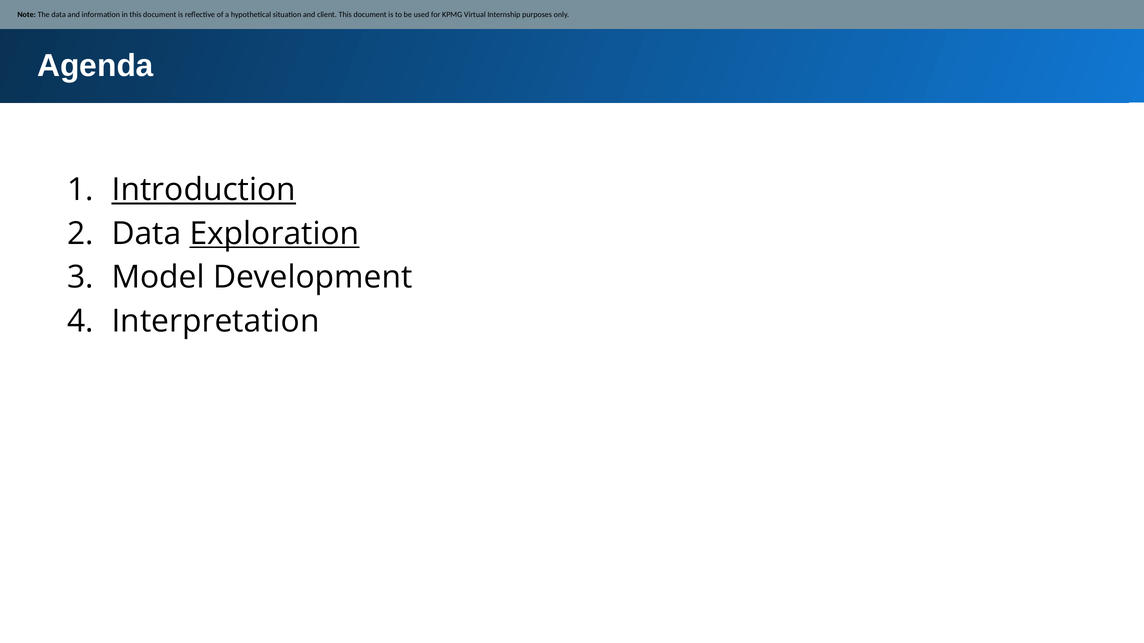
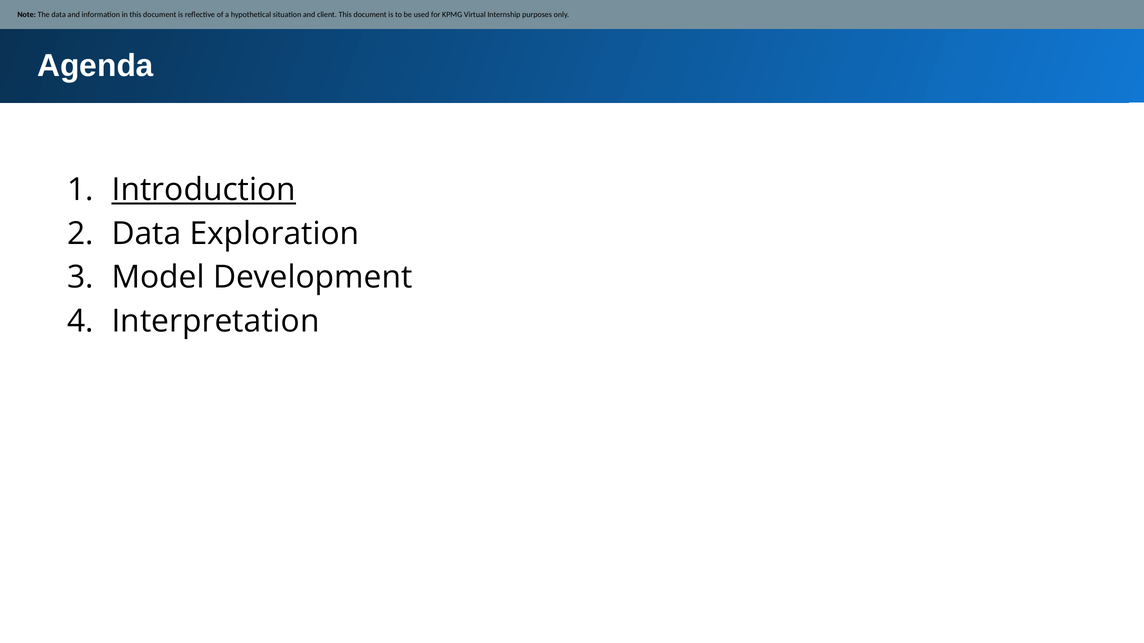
Exploration underline: present -> none
